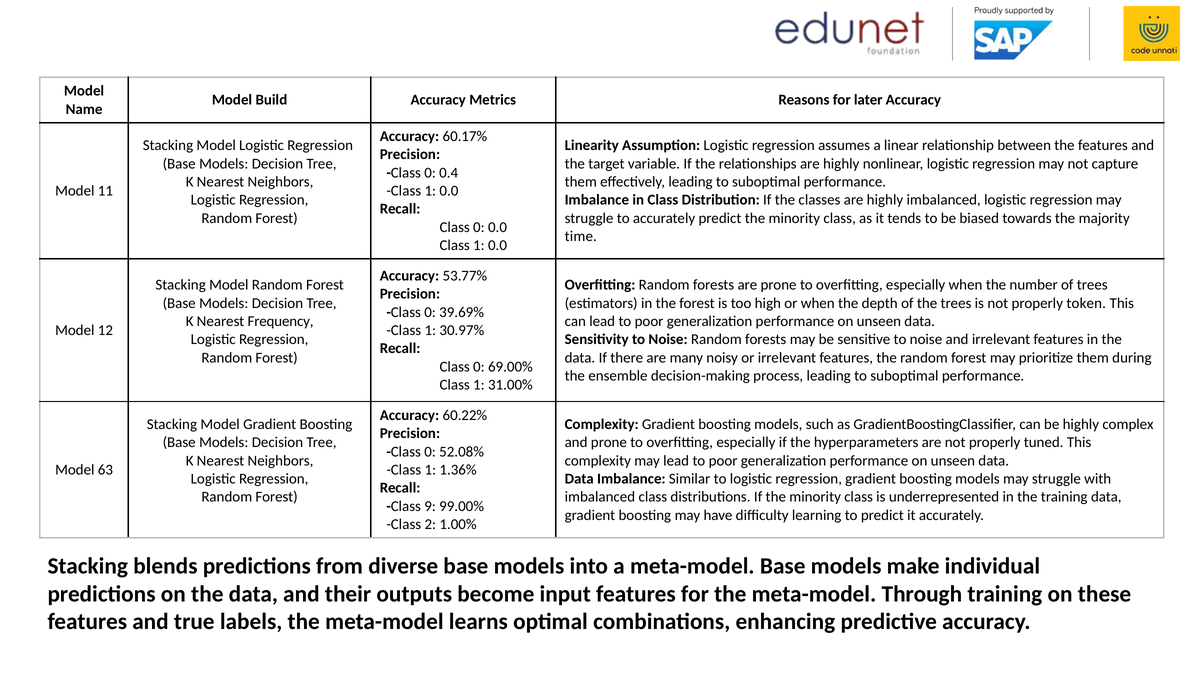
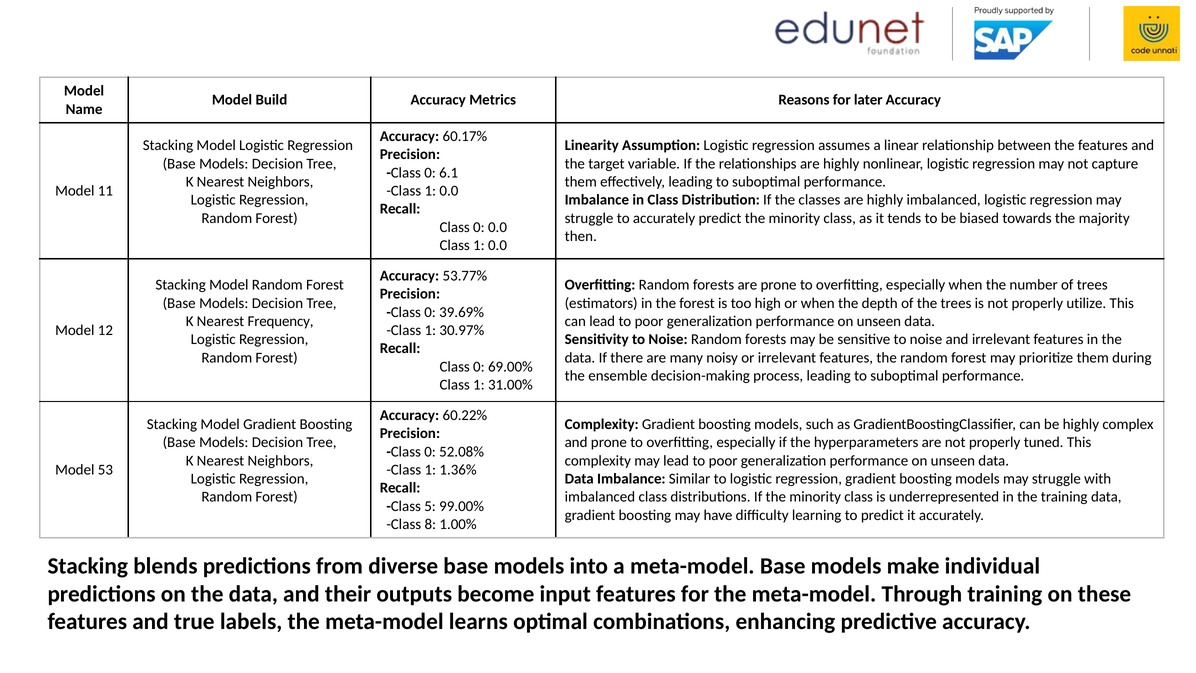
0.4: 0.4 -> 6.1
time: time -> then
token: token -> utilize
63: 63 -> 53
9: 9 -> 5
2: 2 -> 8
